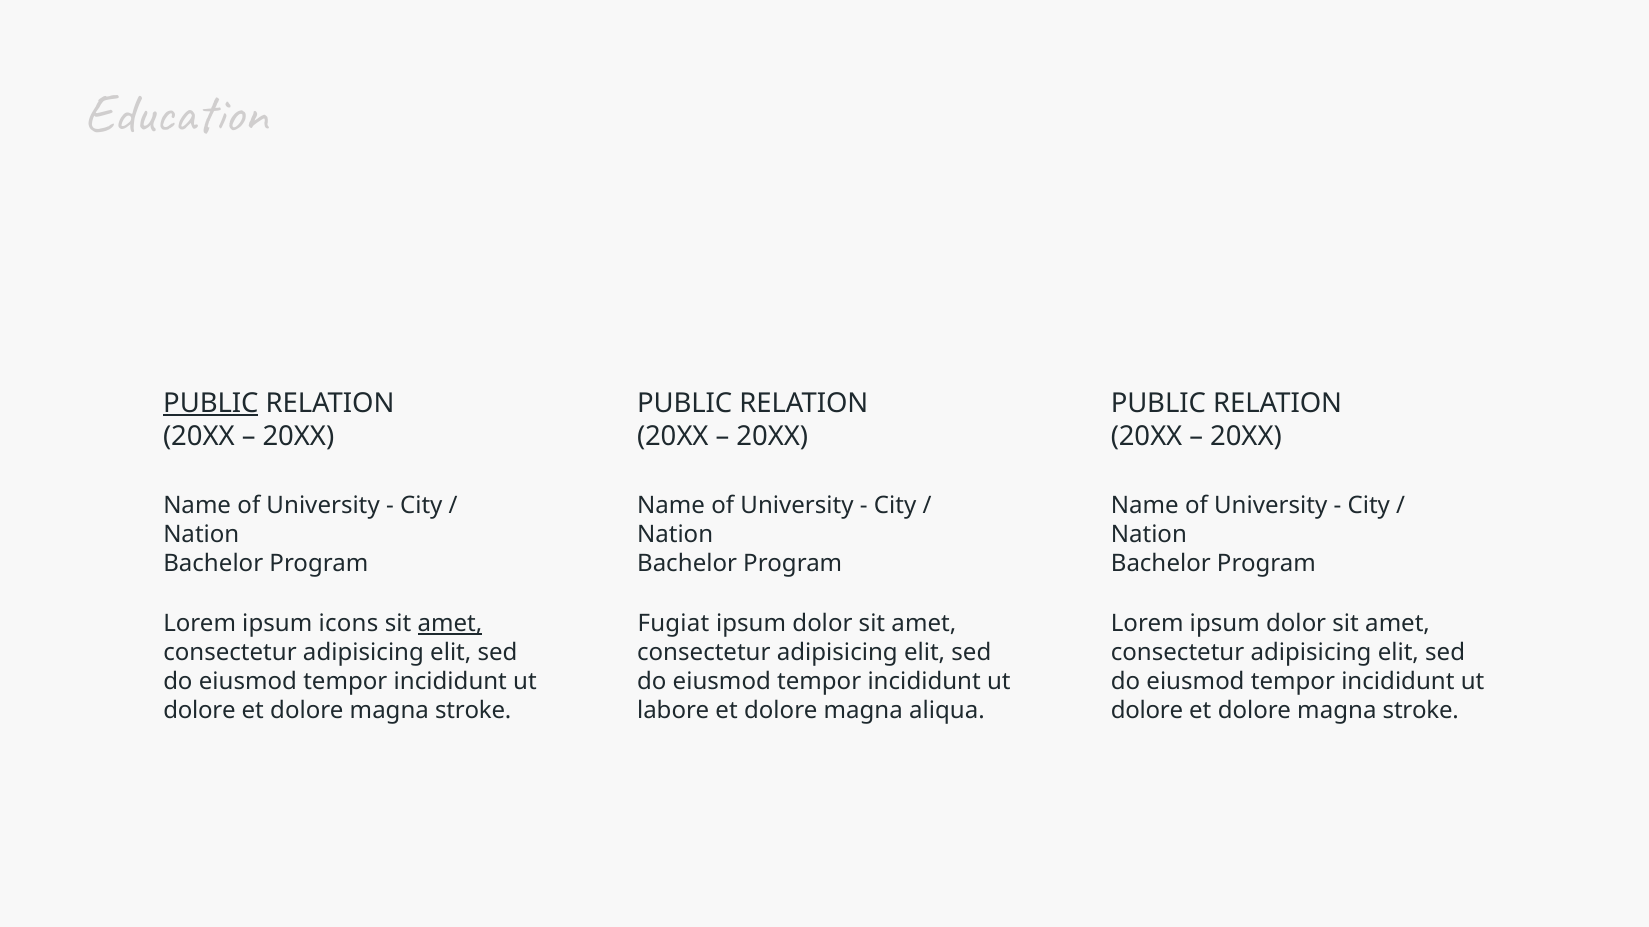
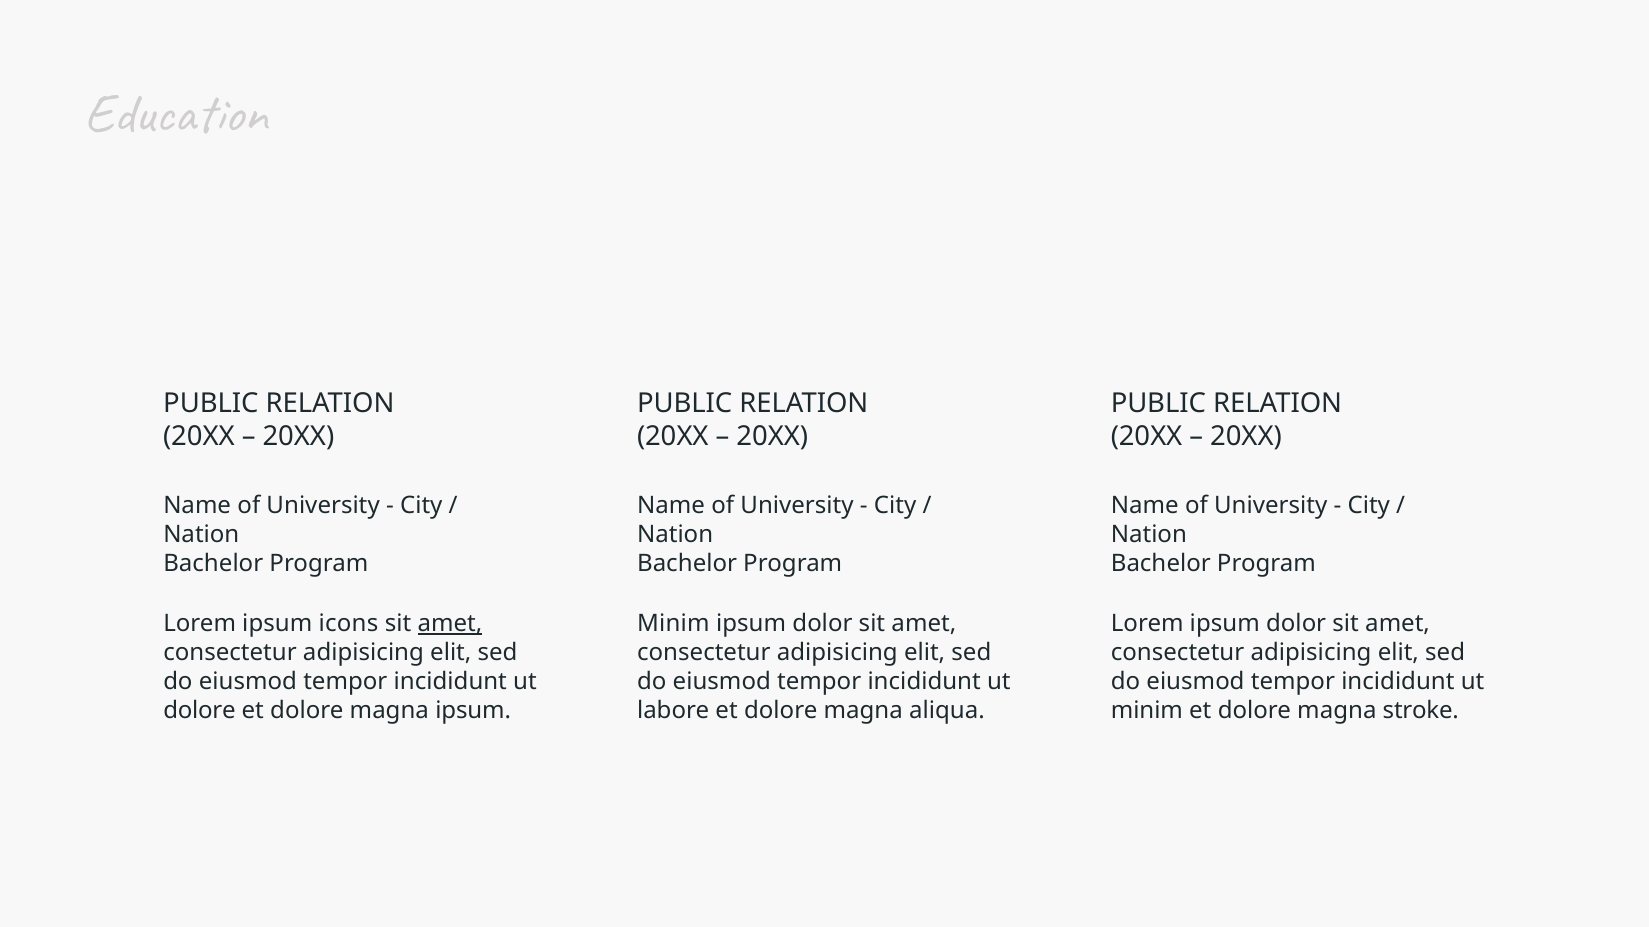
PUBLIC at (211, 403) underline: present -> none
Fugiat at (673, 624): Fugiat -> Minim
stroke at (473, 711): stroke -> ipsum
dolore at (1147, 711): dolore -> minim
